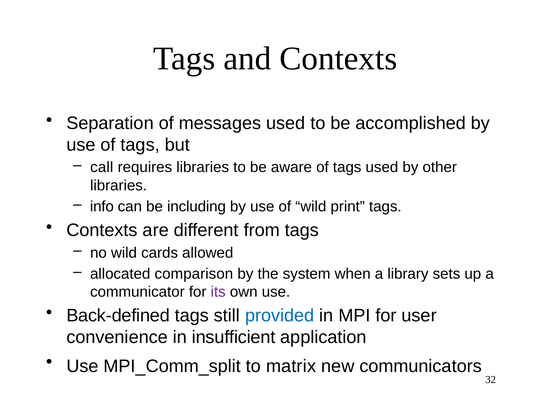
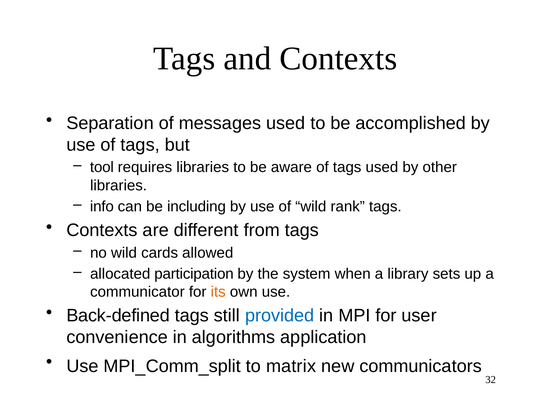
call: call -> tool
print: print -> rank
comparison: comparison -> participation
its colour: purple -> orange
insufficient: insufficient -> algorithms
